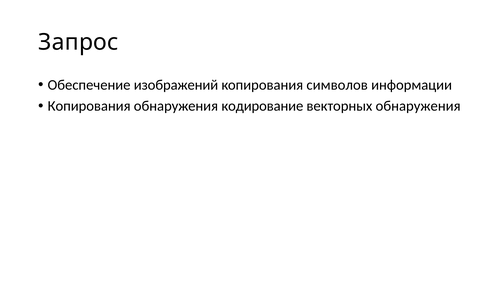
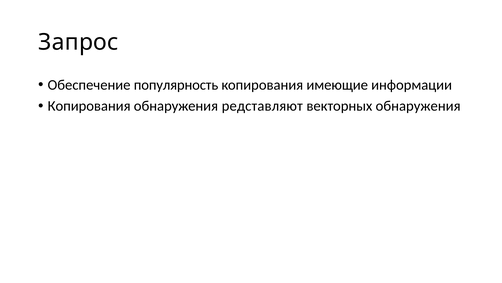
изображений: изображений -> популярность
символов: символов -> имеющие
кодирование: кодирование -> редставляют
